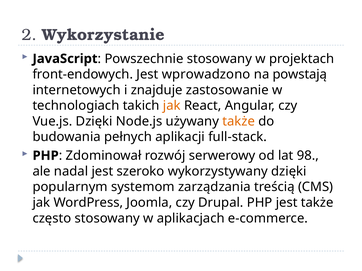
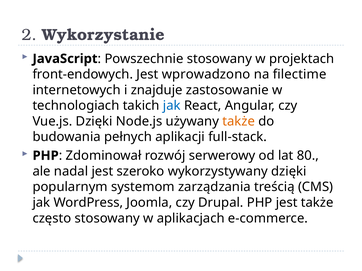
powstają: powstają -> filectime
jak at (172, 106) colour: orange -> blue
98: 98 -> 80
